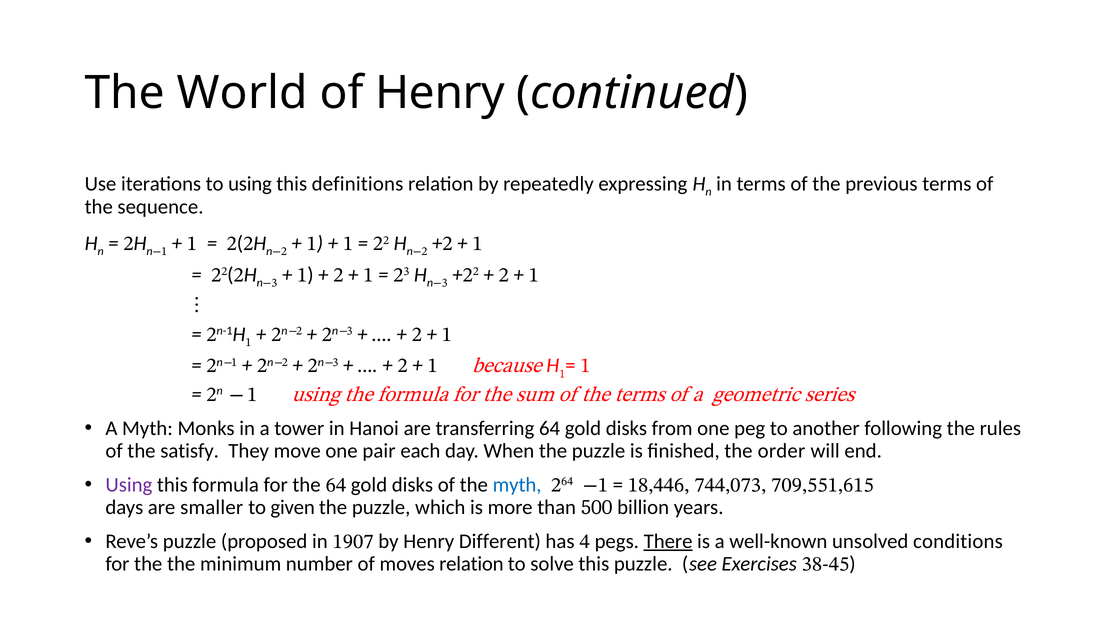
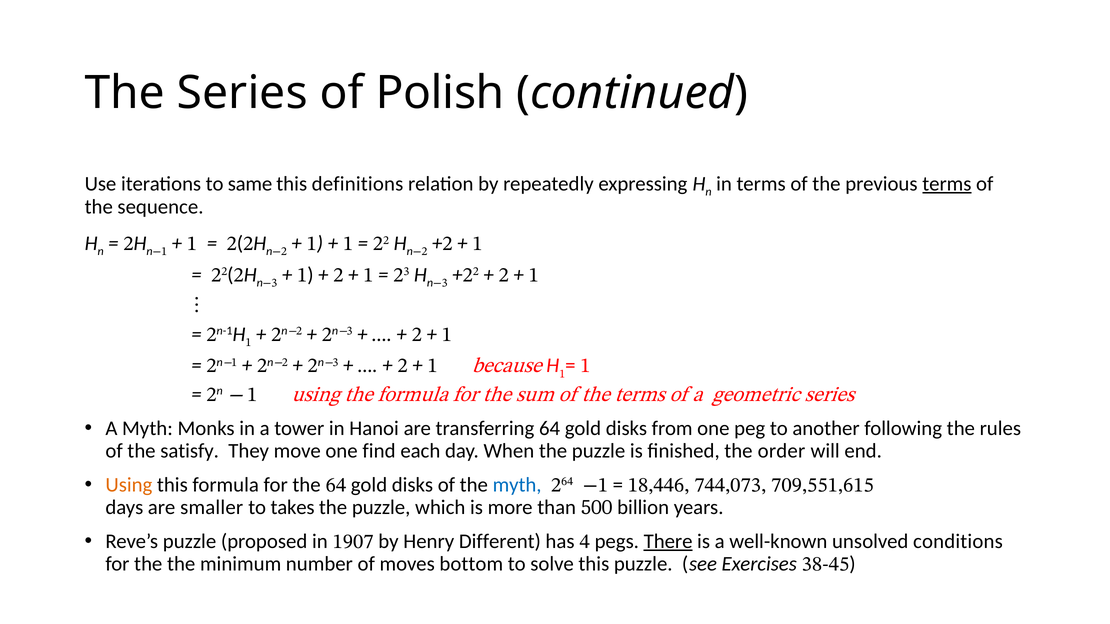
The World: World -> Series
of Henry: Henry -> Polish
to using: using -> same
terms at (947, 184) underline: none -> present
pair: pair -> find
Using at (129, 485) colour: purple -> orange
given: given -> takes
moves relation: relation -> bottom
